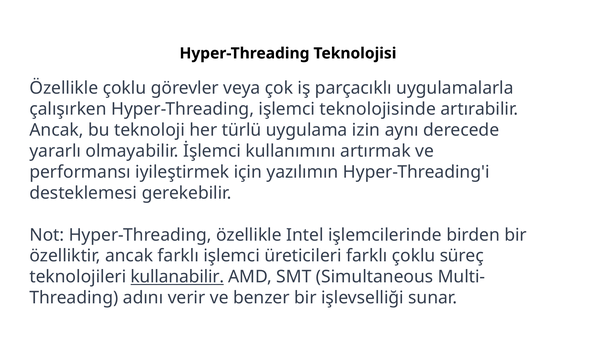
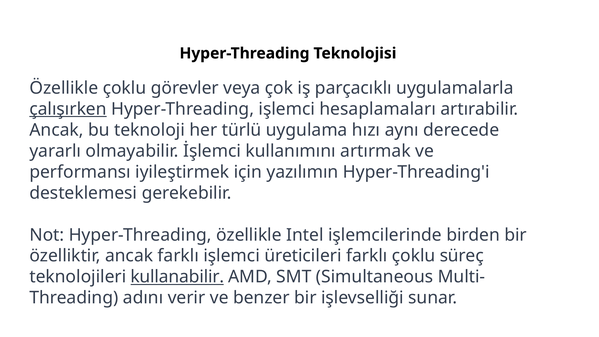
çalışırken underline: none -> present
teknolojisinde: teknolojisinde -> hesaplamaları
izin: izin -> hızı
